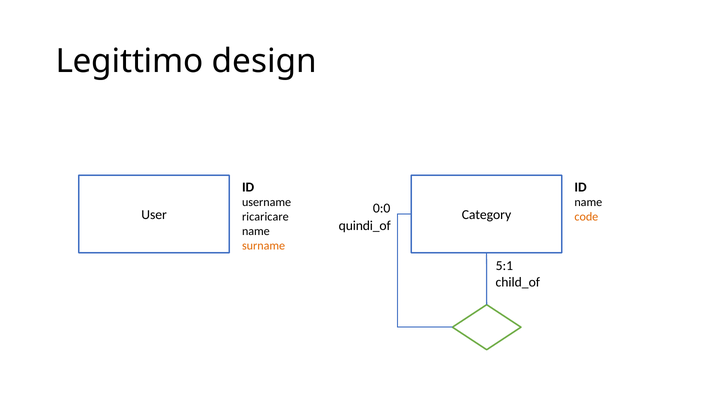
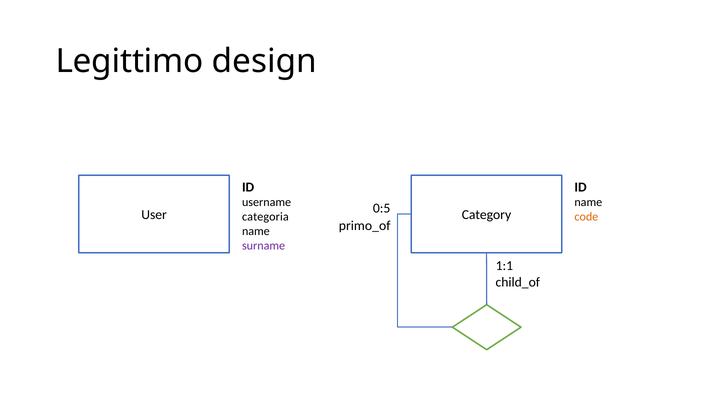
0:0: 0:0 -> 0:5
ricaricare: ricaricare -> categoria
quindi_of: quindi_of -> primo_of
surname colour: orange -> purple
5:1: 5:1 -> 1:1
